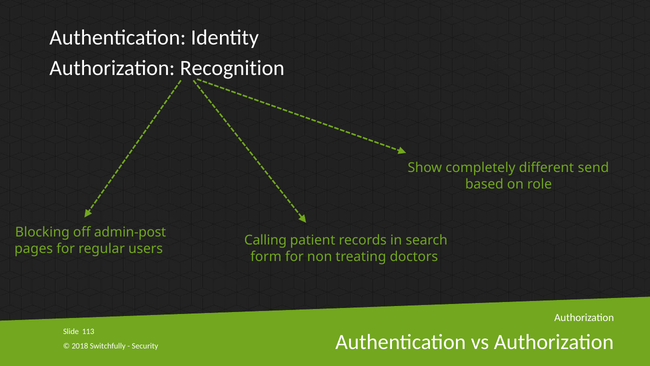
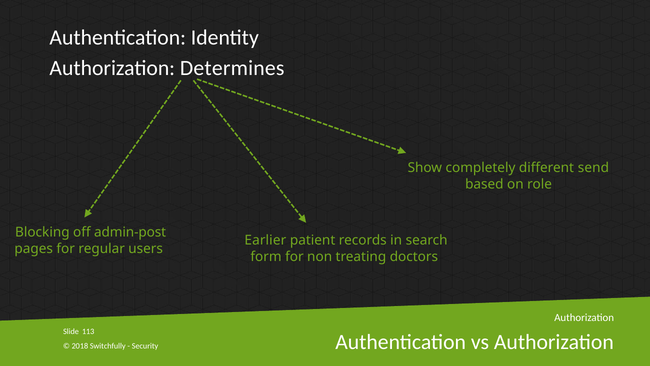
Recognition: Recognition -> Determines
Calling: Calling -> Earlier
